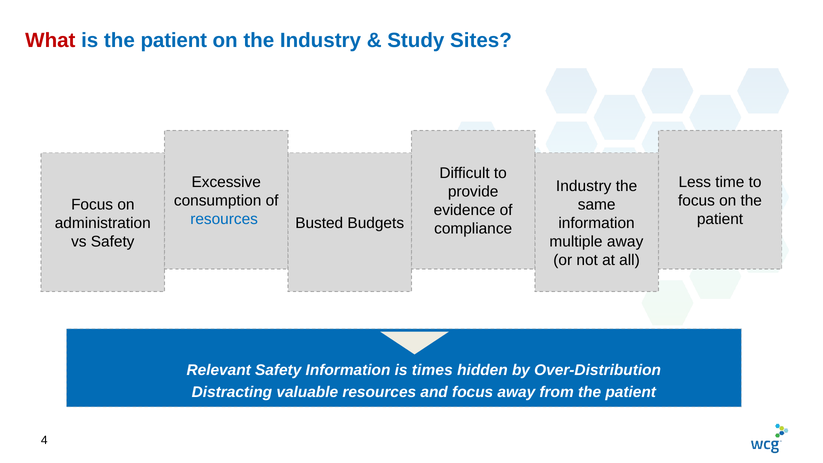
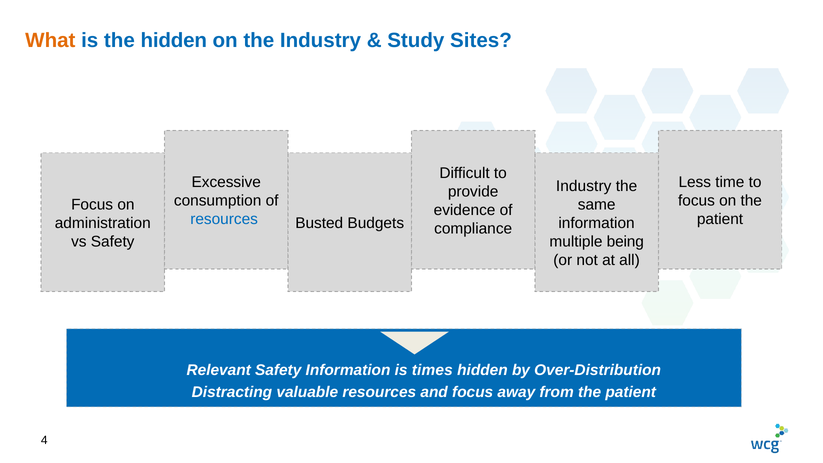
What colour: red -> orange
is the patient: patient -> hidden
multiple away: away -> being
